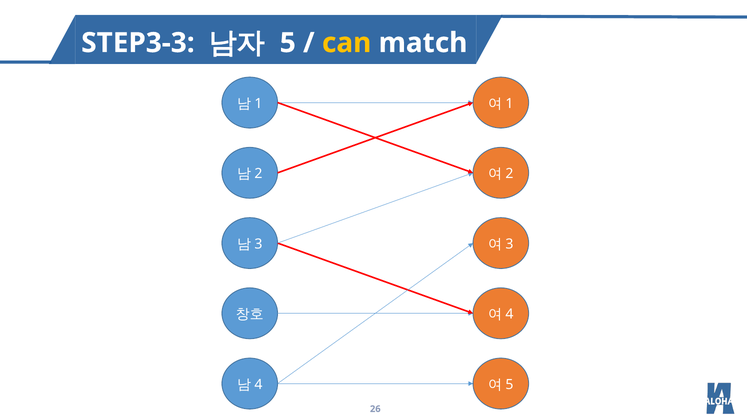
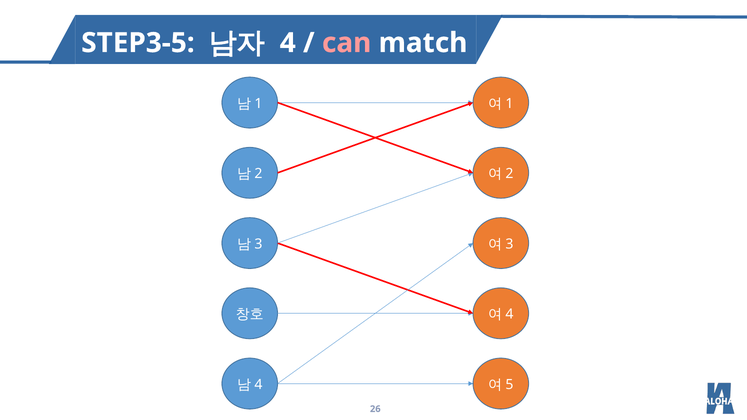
STEP3-3: STEP3-3 -> STEP3-5
5: 5 -> 4
can colour: yellow -> pink
